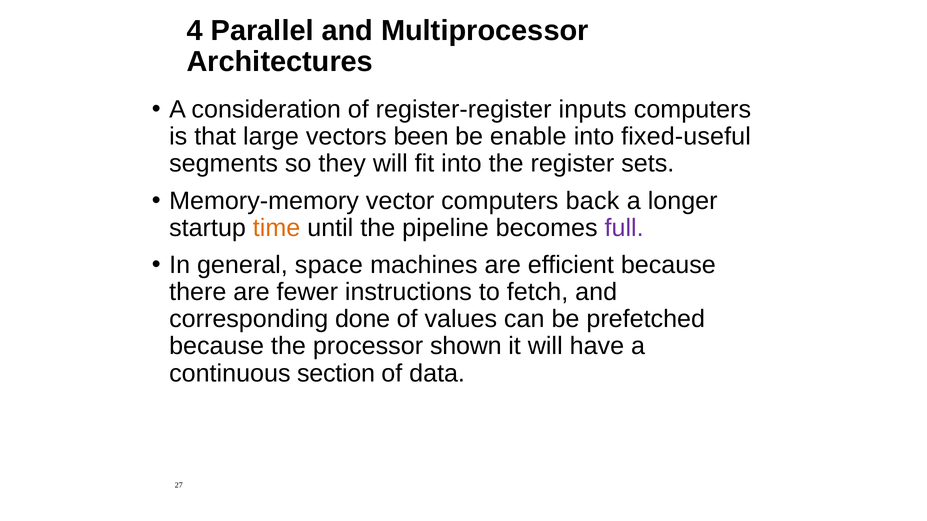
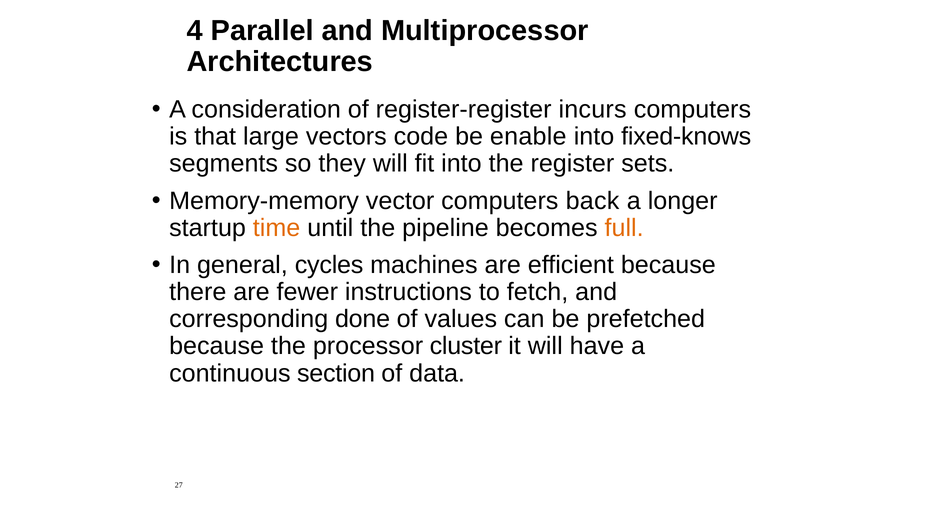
inputs: inputs -> incurs
been: been -> code
fixed-useful: fixed-useful -> fixed-knows
full colour: purple -> orange
space: space -> cycles
shown: shown -> cluster
